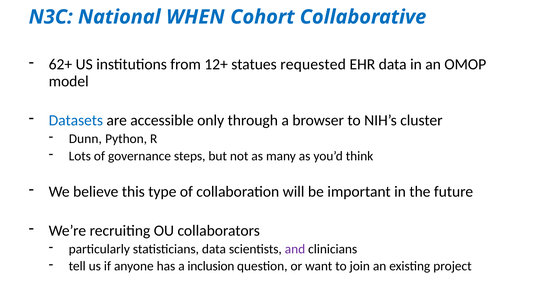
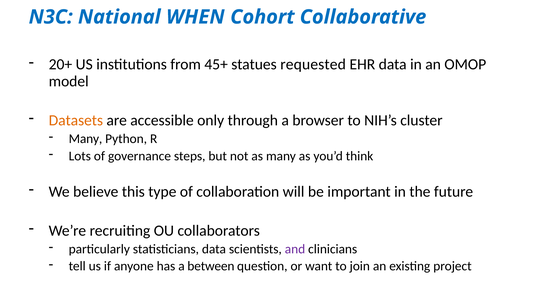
62+: 62+ -> 20+
12+: 12+ -> 45+
Datasets colour: blue -> orange
Dunn at (85, 139): Dunn -> Many
inclusion: inclusion -> between
